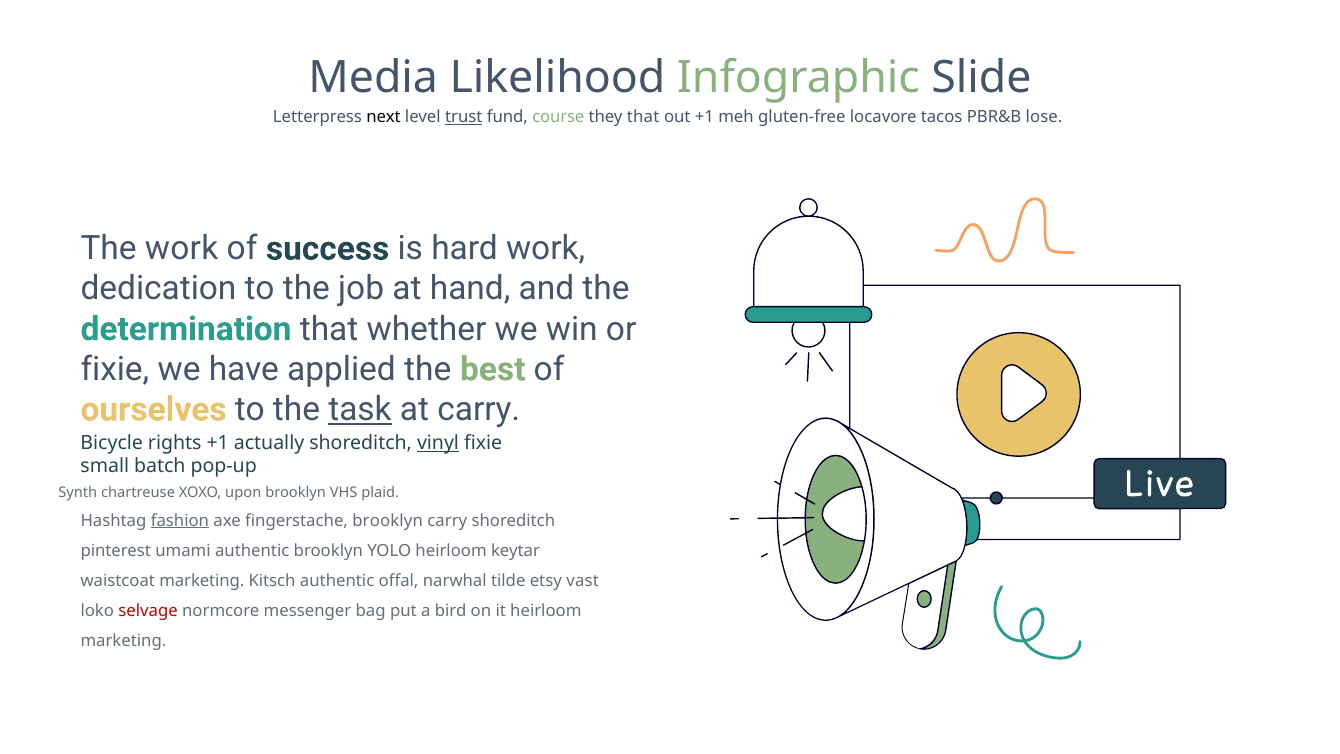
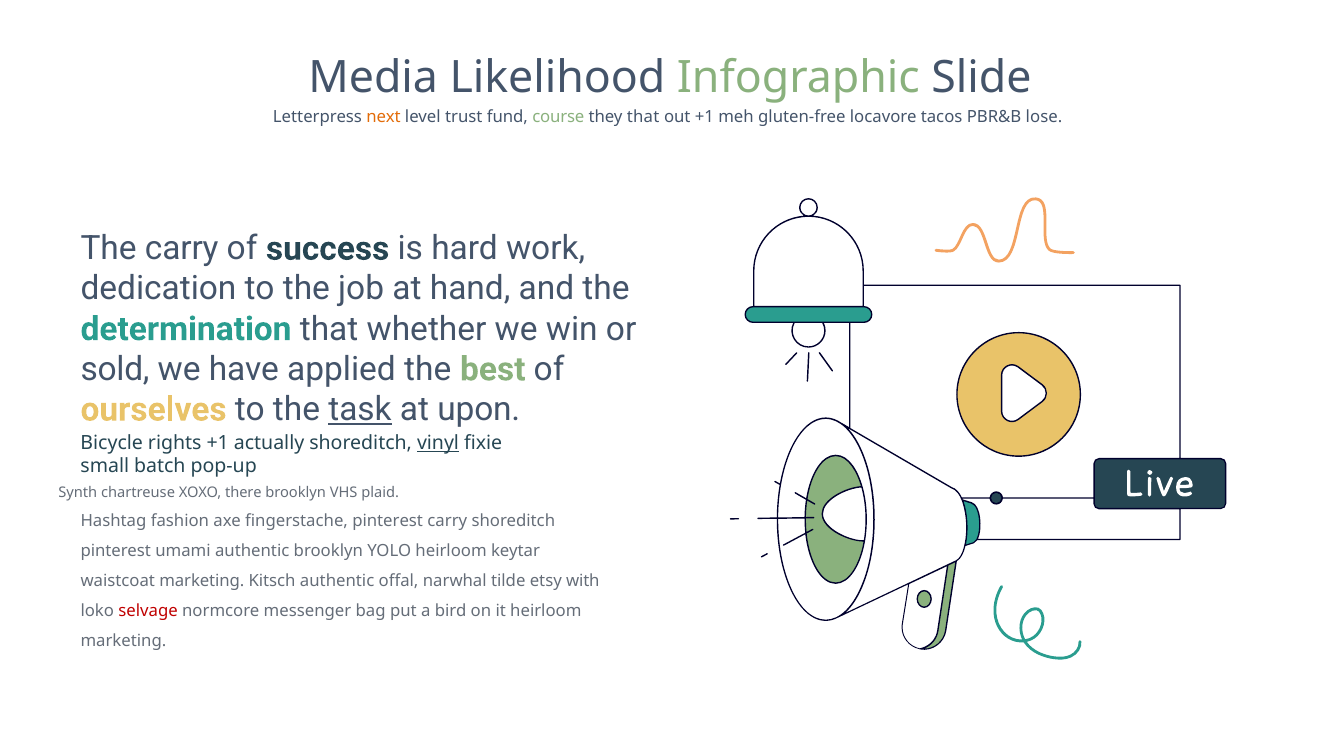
next colour: black -> orange
trust underline: present -> none
The work: work -> carry
fixie at (115, 369): fixie -> sold
at carry: carry -> upon
upon: upon -> there
fashion underline: present -> none
fingerstache brooklyn: brooklyn -> pinterest
vast: vast -> with
